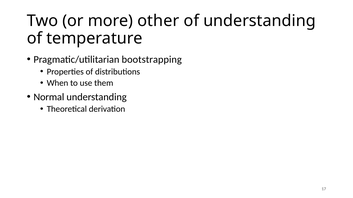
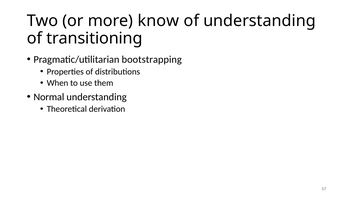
other: other -> know
temperature: temperature -> transitioning
